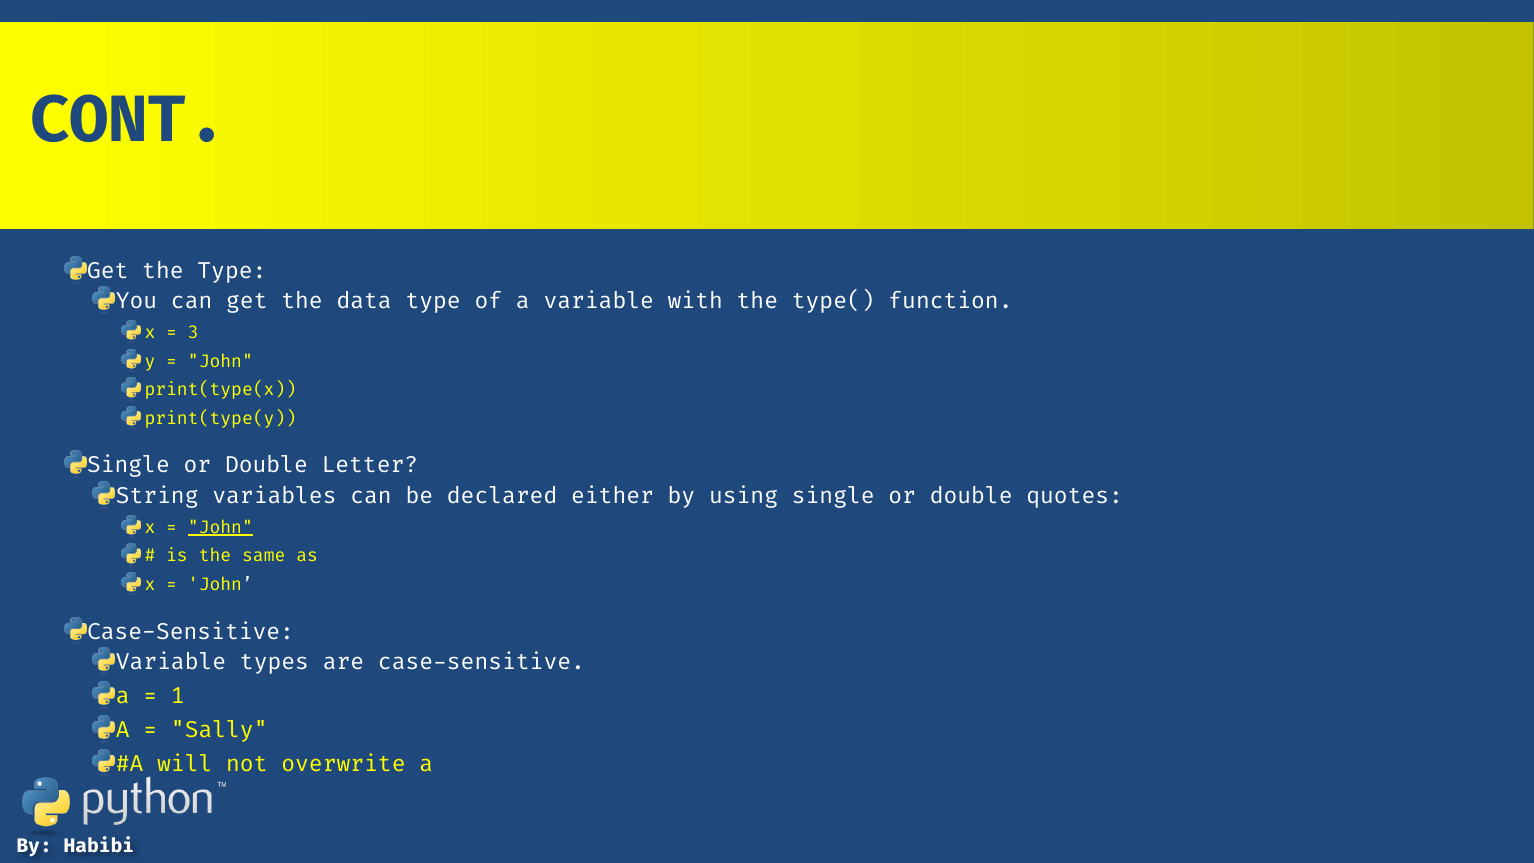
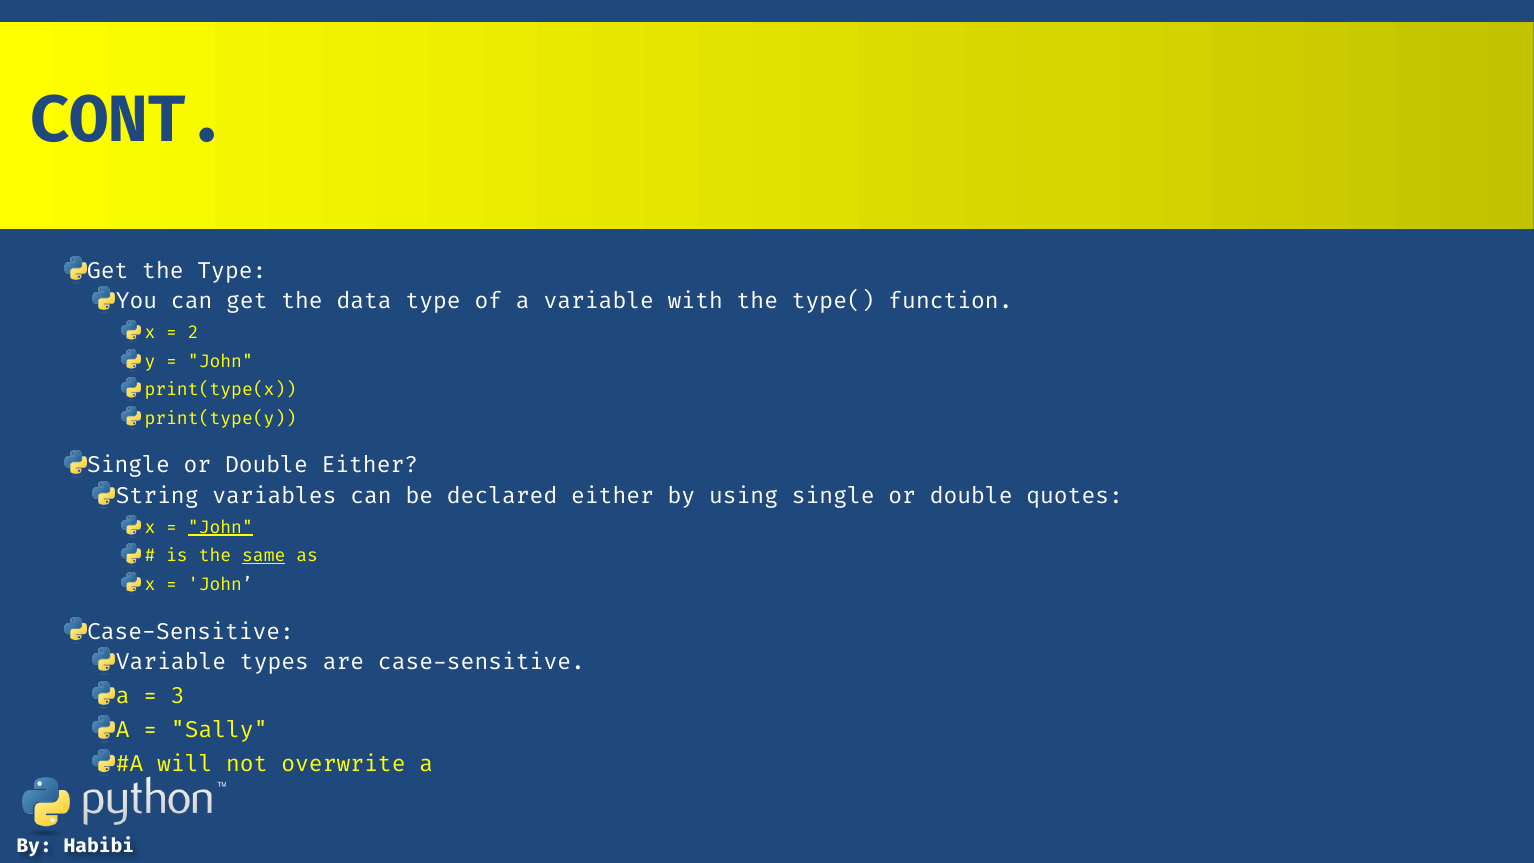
3: 3 -> 2
Double Letter: Letter -> Either
same underline: none -> present
1: 1 -> 3
